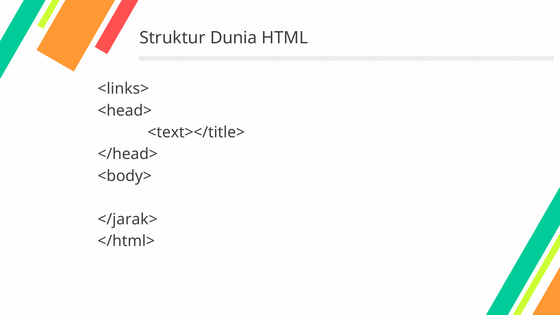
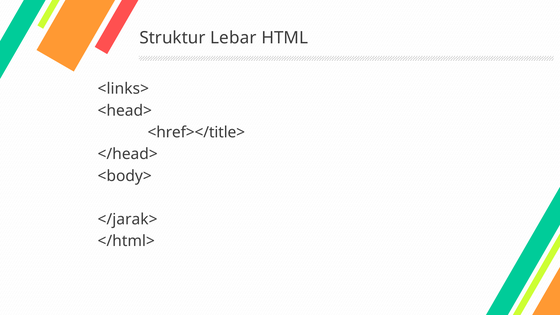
Dunia: Dunia -> Lebar
<text></title>: <text></title> -> <href></title>
